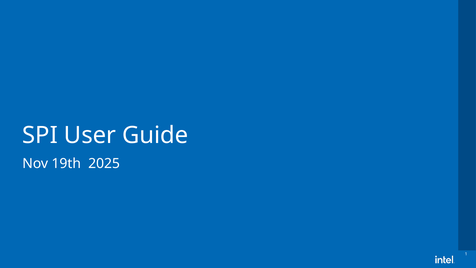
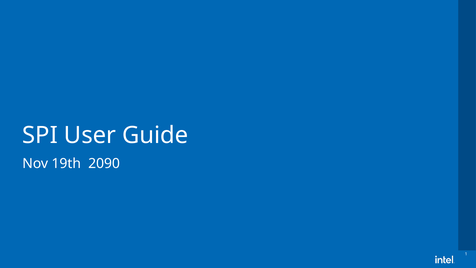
2025: 2025 -> 2090
